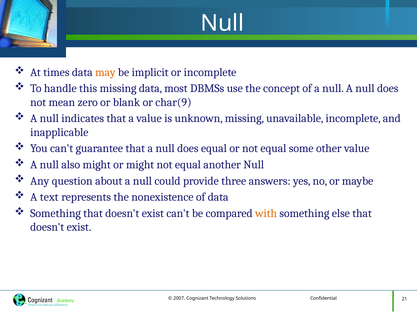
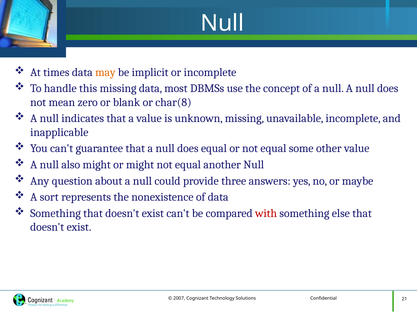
char(9: char(9 -> char(8
text: text -> sort
with colour: orange -> red
